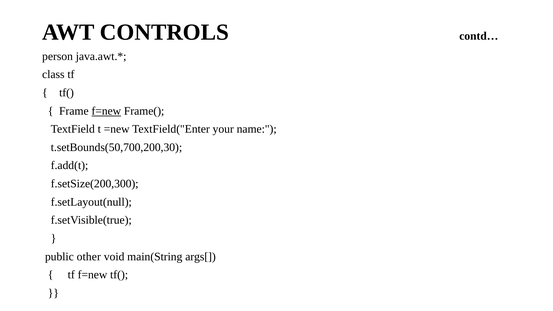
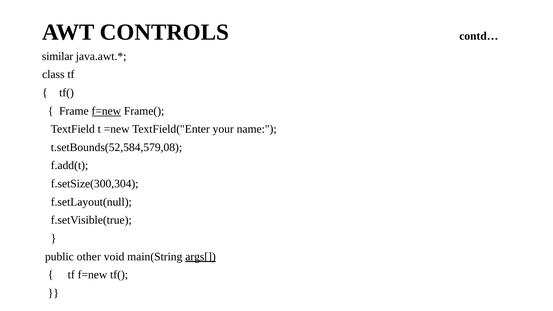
person: person -> similar
t.setBounds(50,700,200,30: t.setBounds(50,700,200,30 -> t.setBounds(52,584,579,08
f.setSize(200,300: f.setSize(200,300 -> f.setSize(300,304
args[ underline: none -> present
